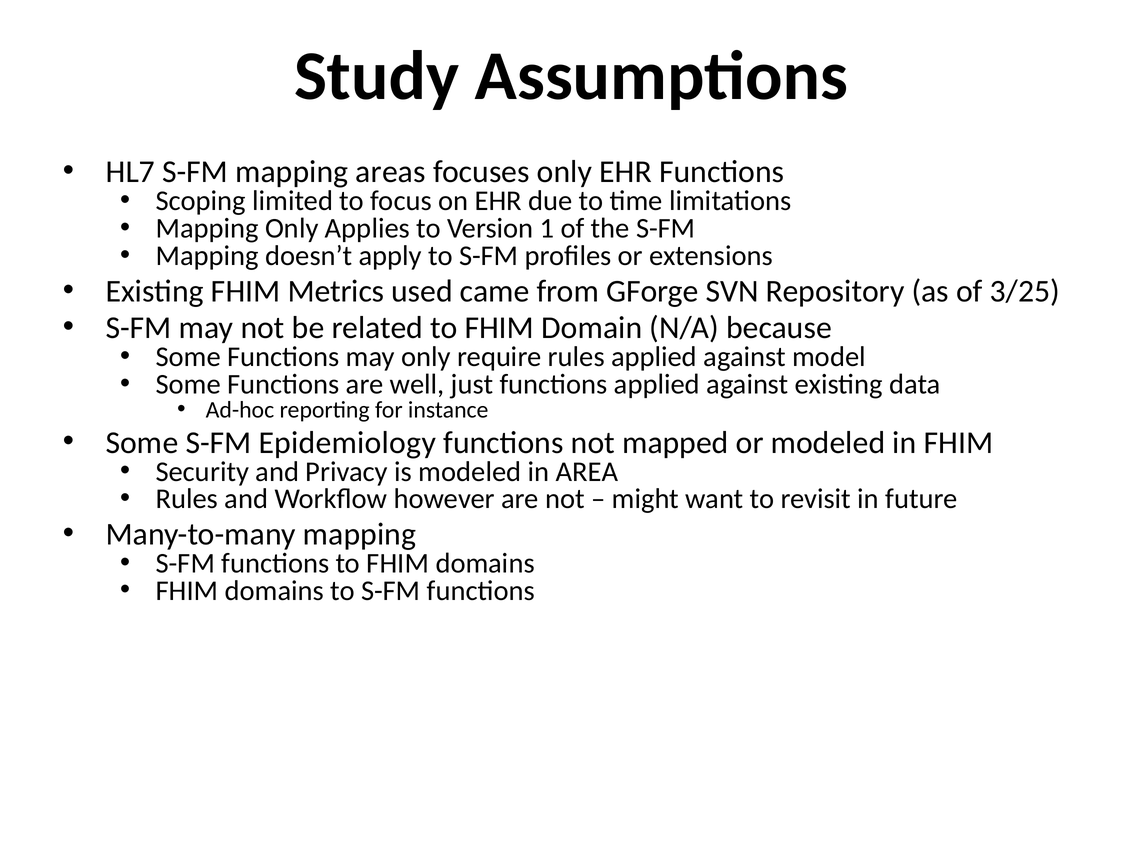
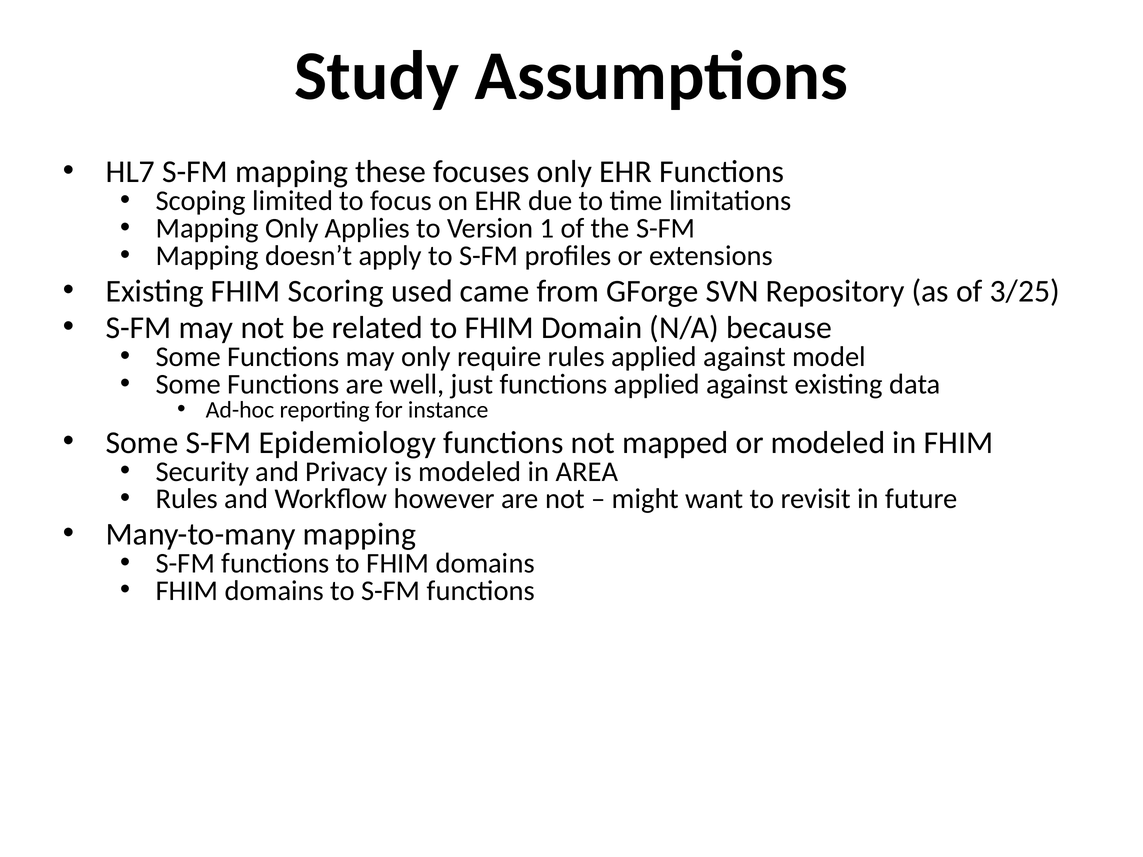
areas: areas -> these
Metrics: Metrics -> Scoring
